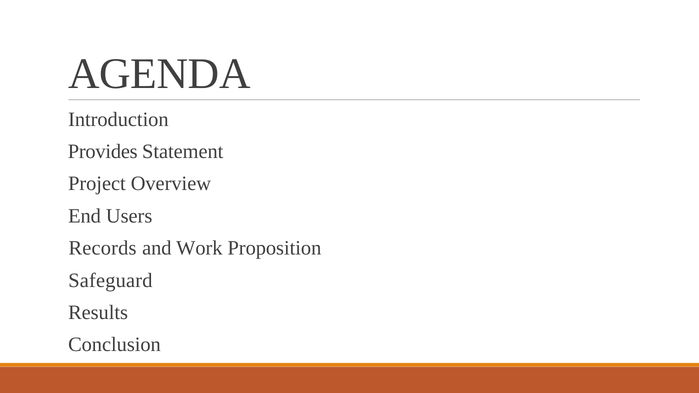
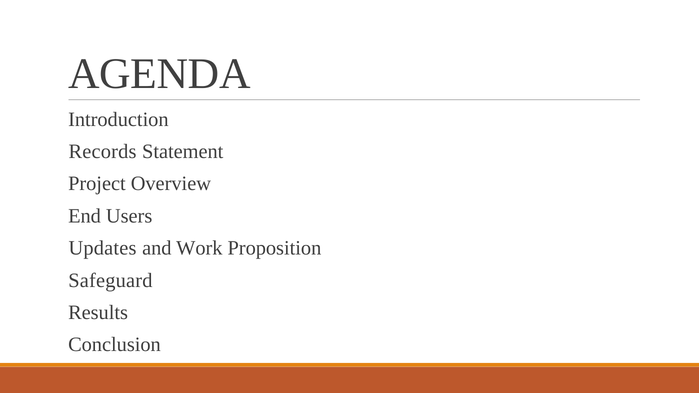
Provides: Provides -> Records
Records: Records -> Updates
